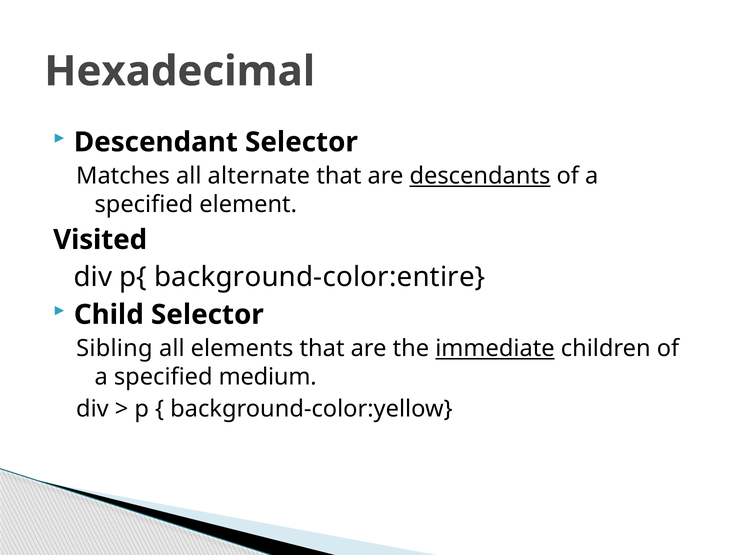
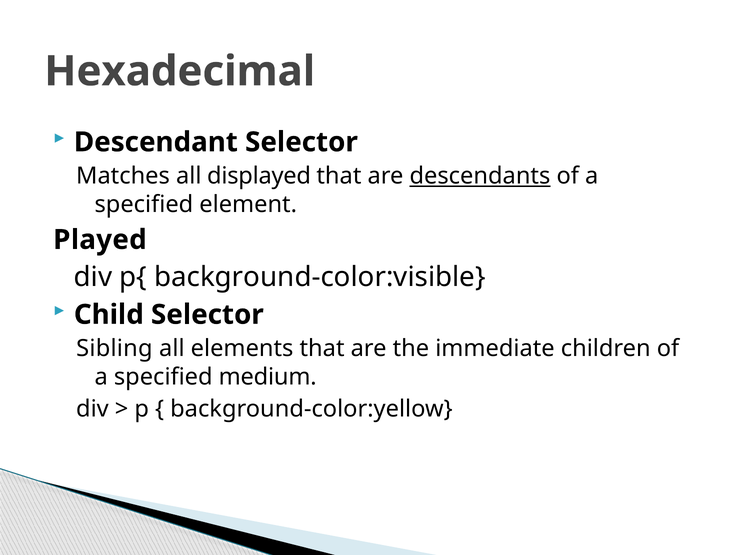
alternate: alternate -> displayed
Visited: Visited -> Played
background-color:entire: background-color:entire -> background-color:visible
immediate underline: present -> none
